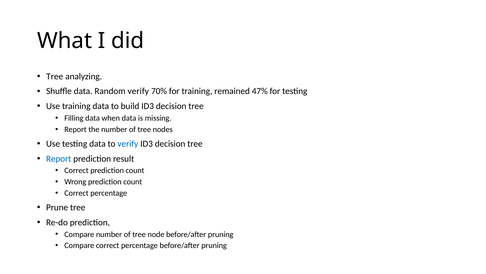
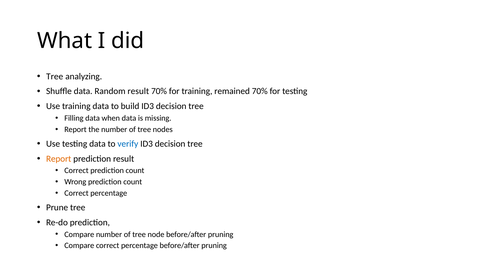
Random verify: verify -> result
remained 47%: 47% -> 70%
Report at (59, 158) colour: blue -> orange
